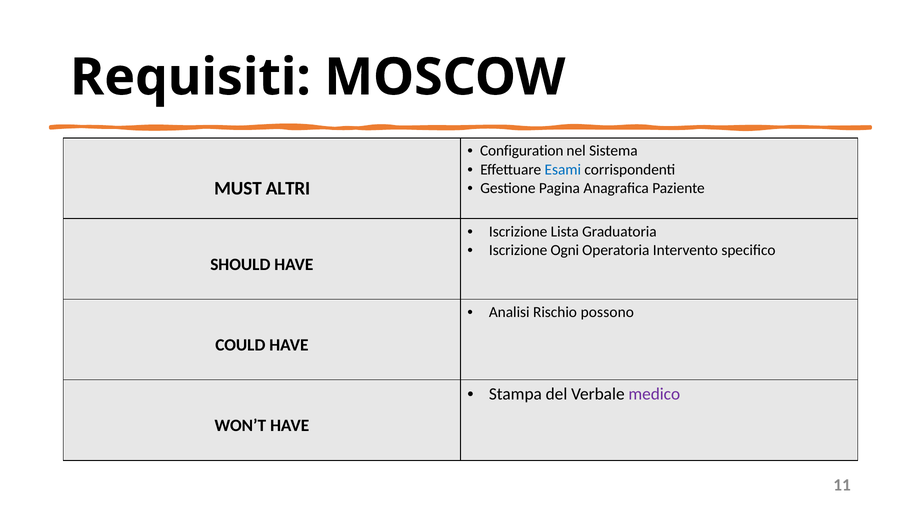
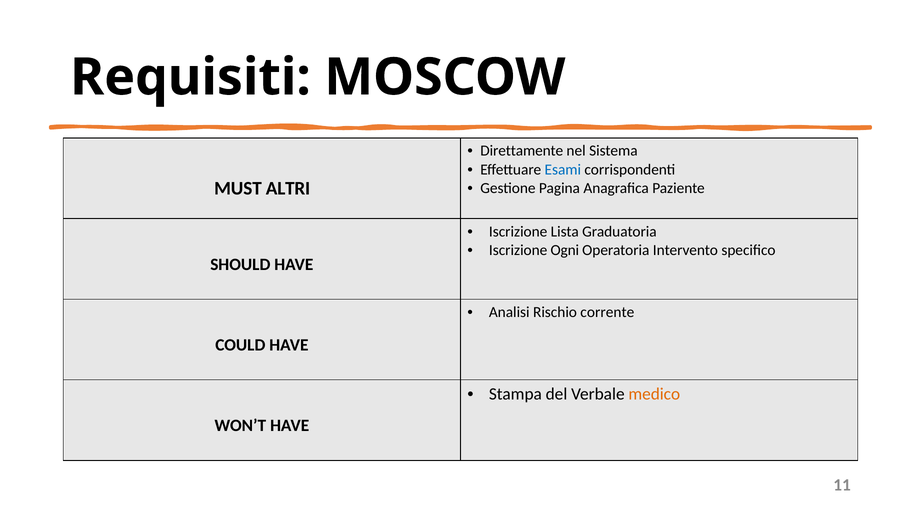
Configuration: Configuration -> Direttamente
possono: possono -> corrente
medico colour: purple -> orange
